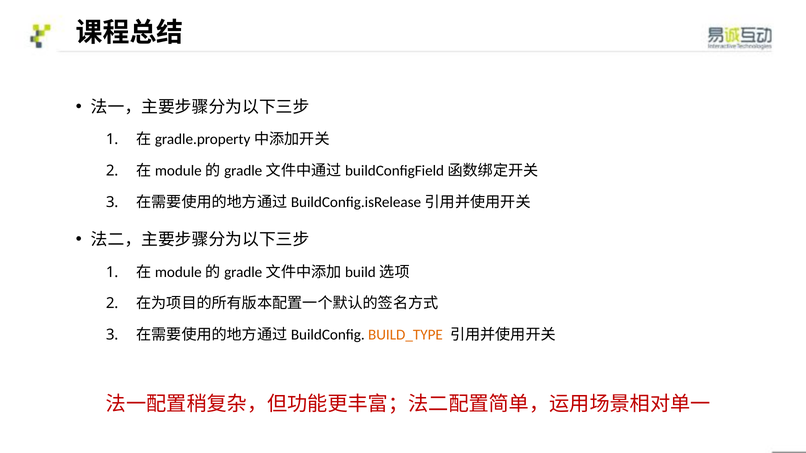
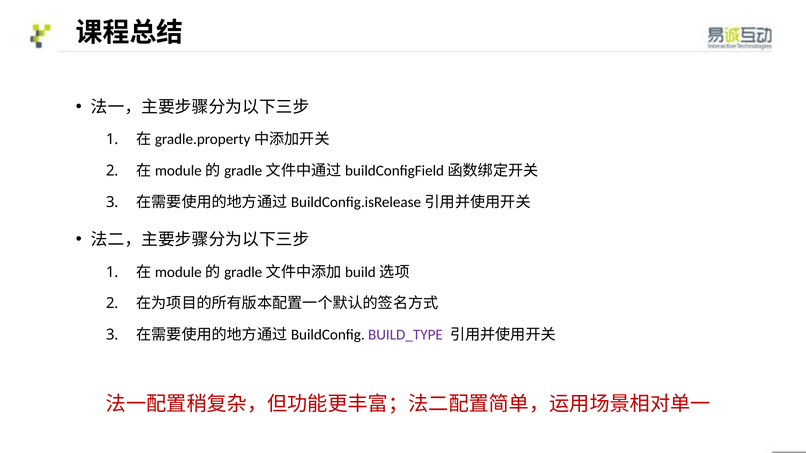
BUILD_TYPE colour: orange -> purple
